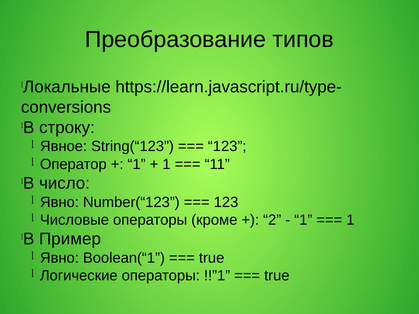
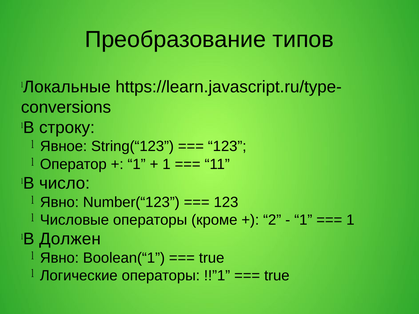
Пример: Пример -> Должен
